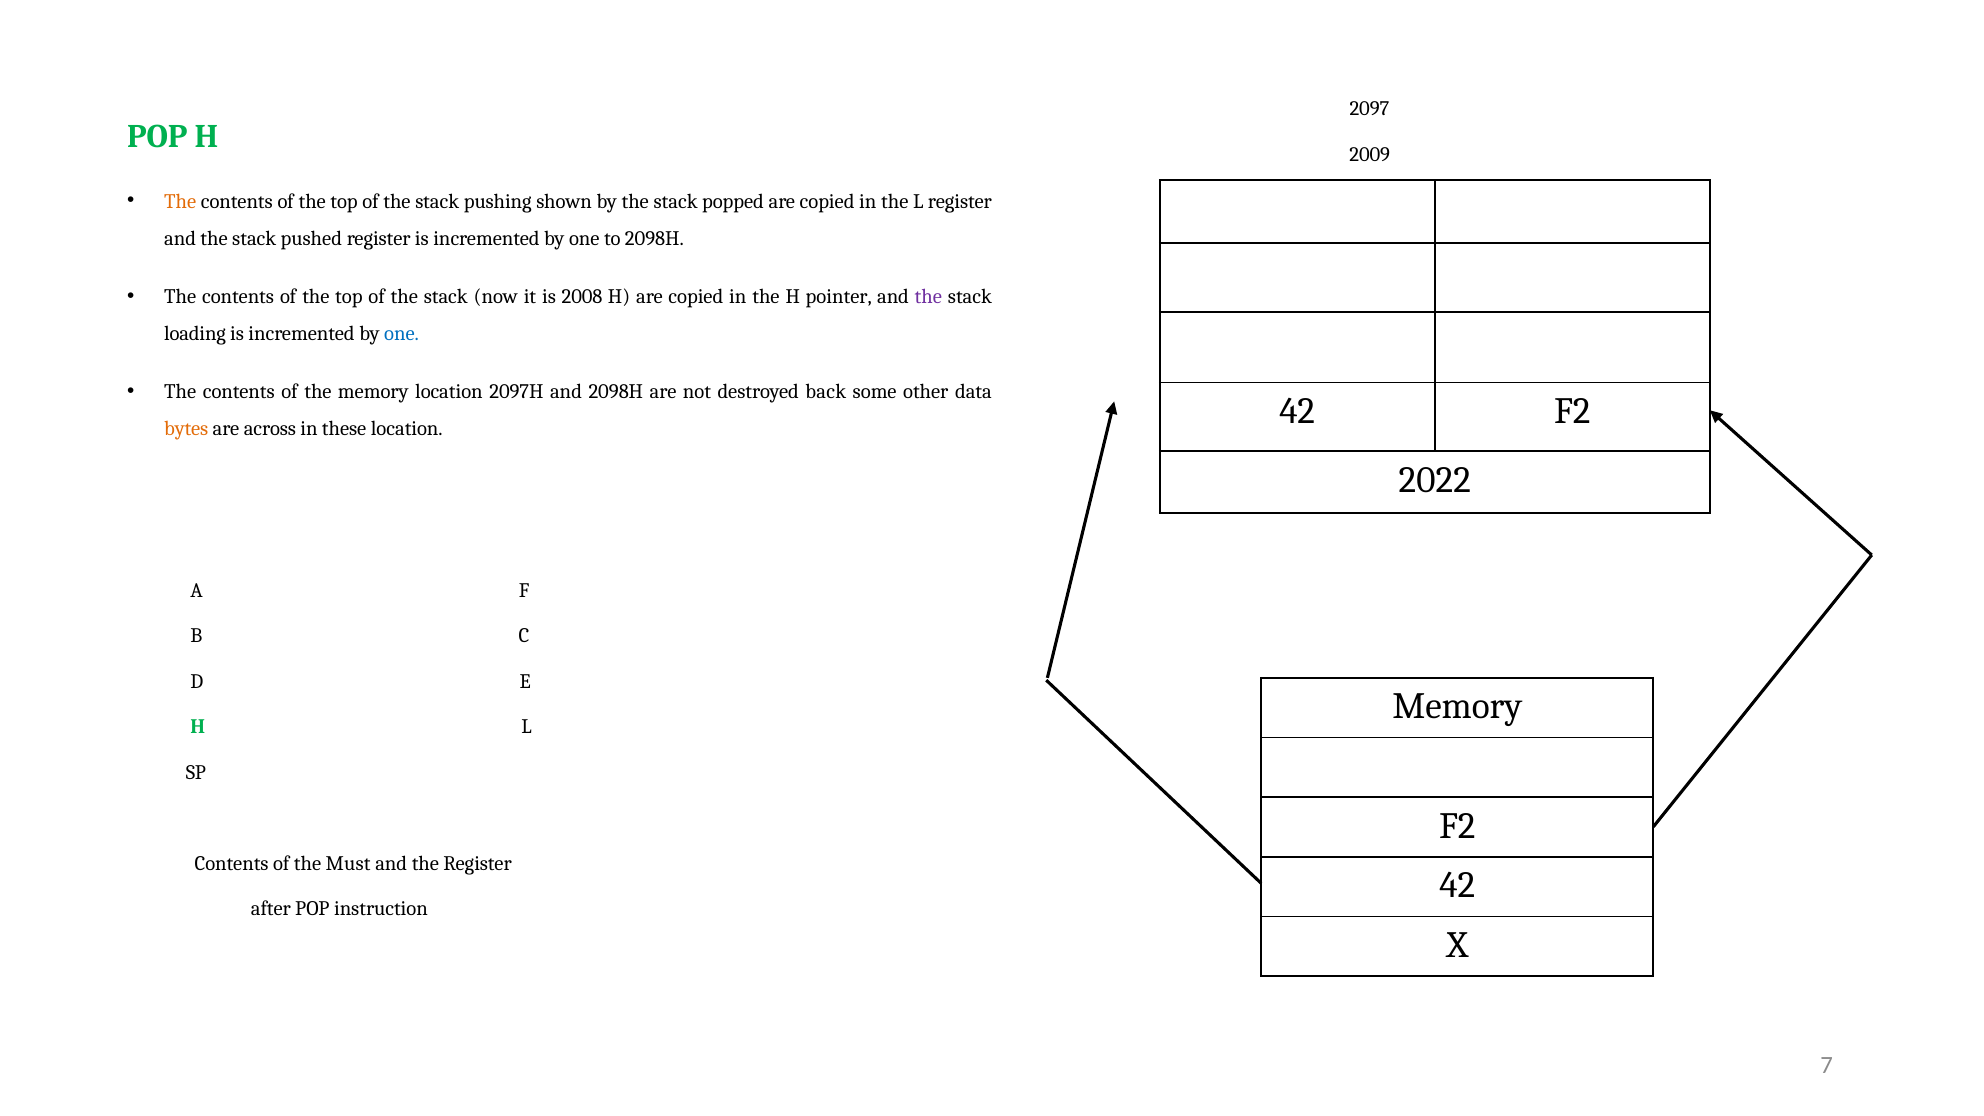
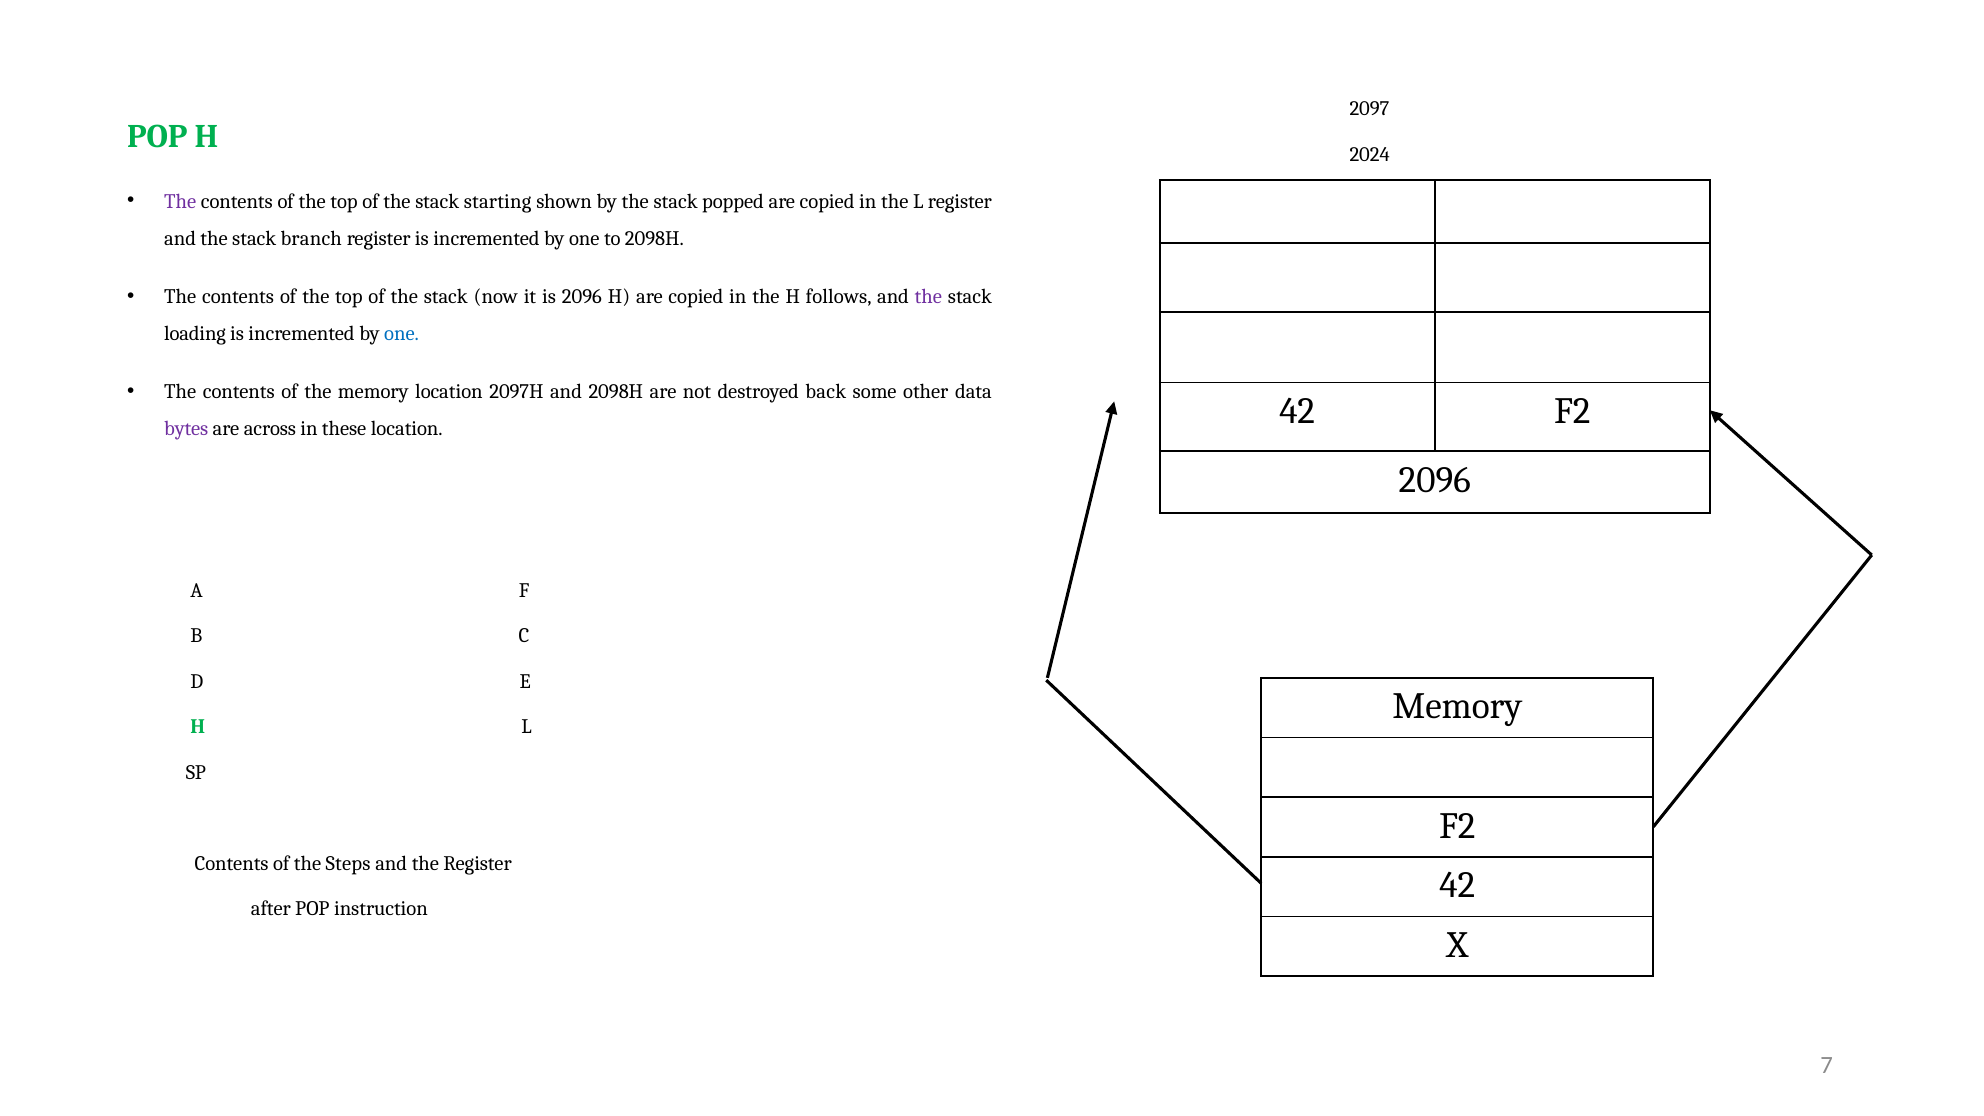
2009: 2009 -> 2024
The at (180, 201) colour: orange -> purple
pushing: pushing -> starting
pushed: pushed -> branch
is 2008: 2008 -> 2096
pointer: pointer -> follows
bytes colour: orange -> purple
2022 at (1435, 480): 2022 -> 2096
Must: Must -> Steps
